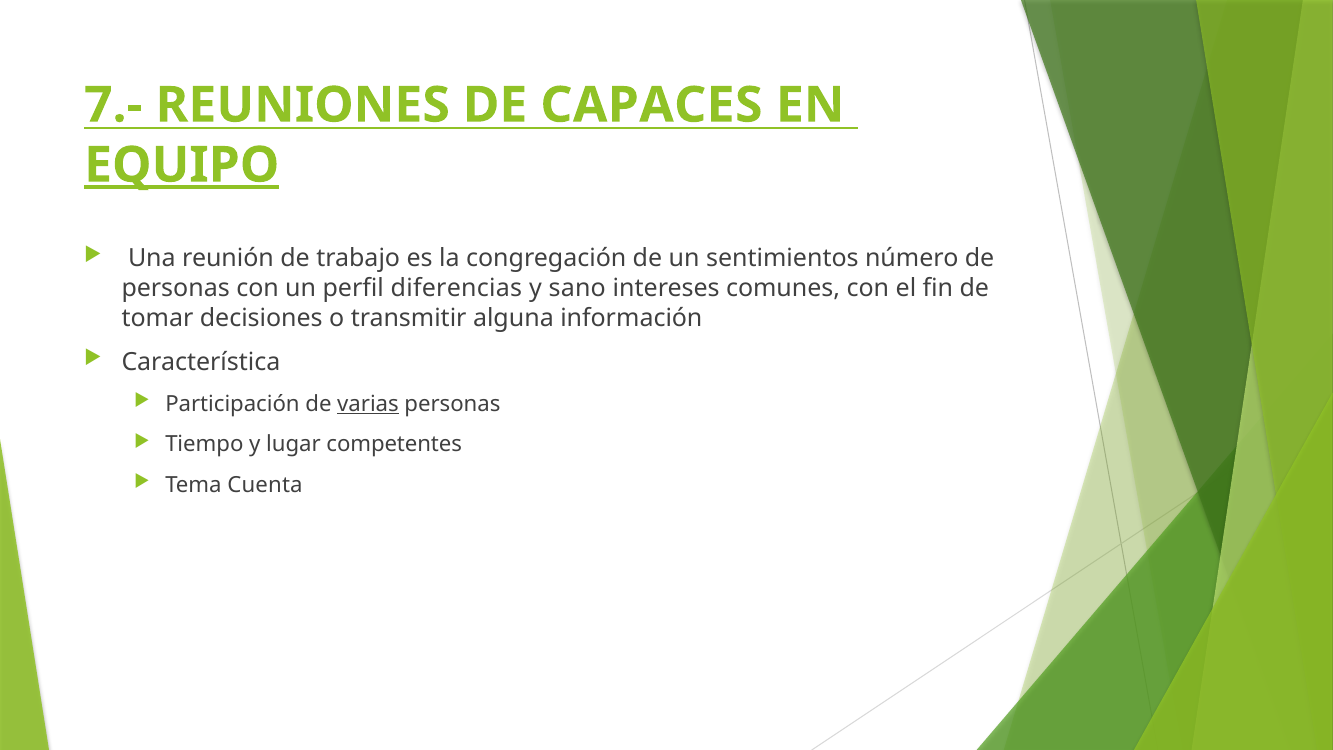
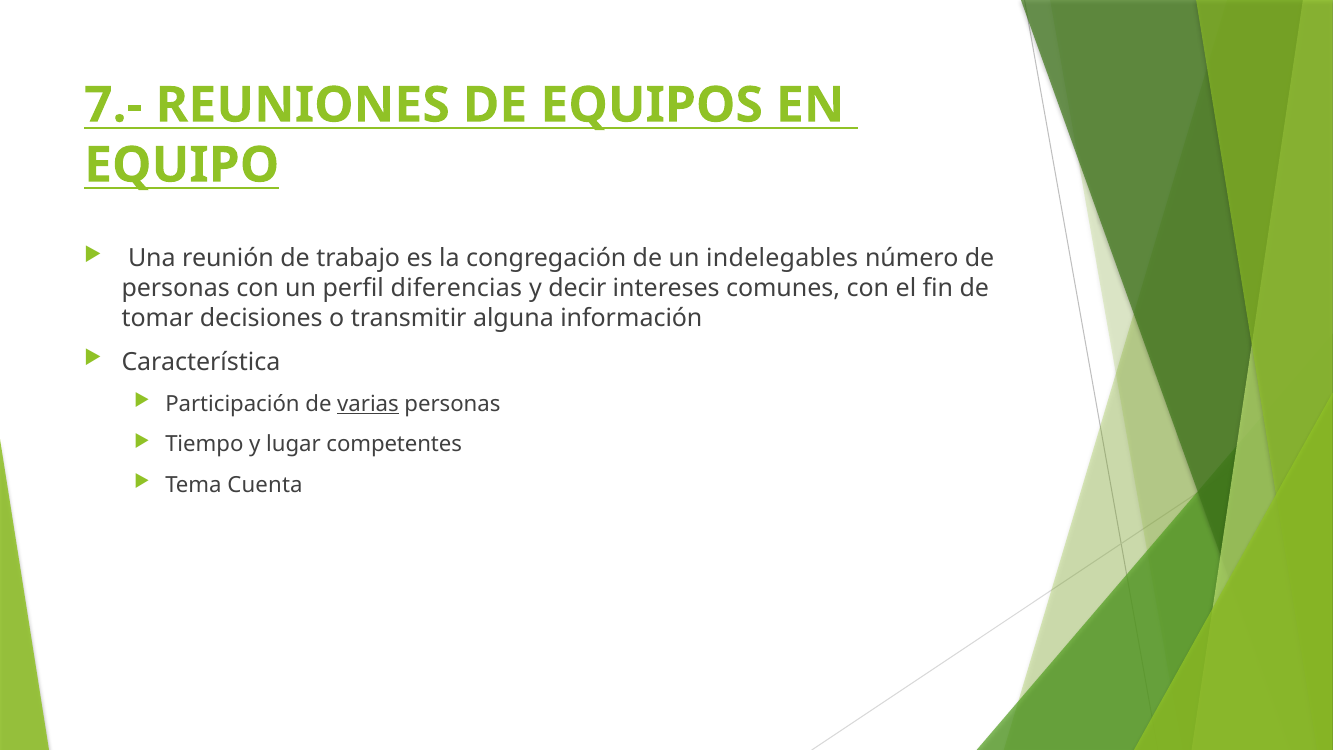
CAPACES: CAPACES -> EQUIPOS
EQUIPO underline: present -> none
sentimientos: sentimientos -> indelegables
sano: sano -> decir
